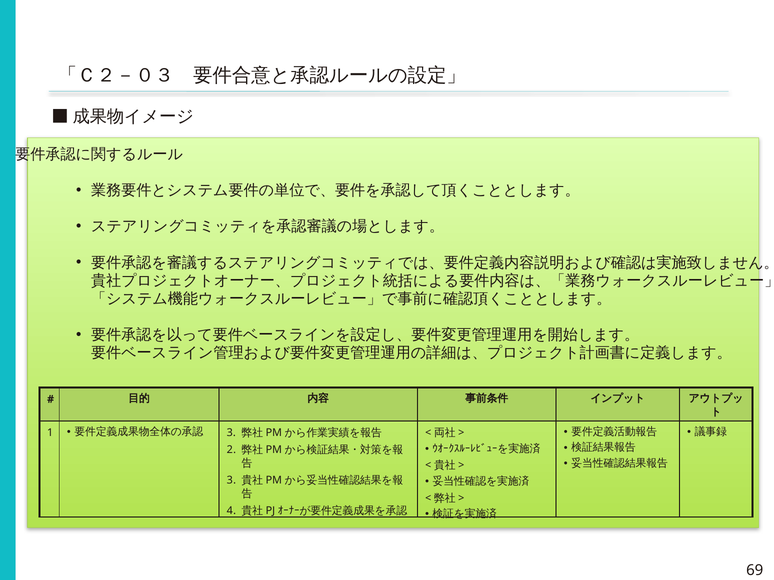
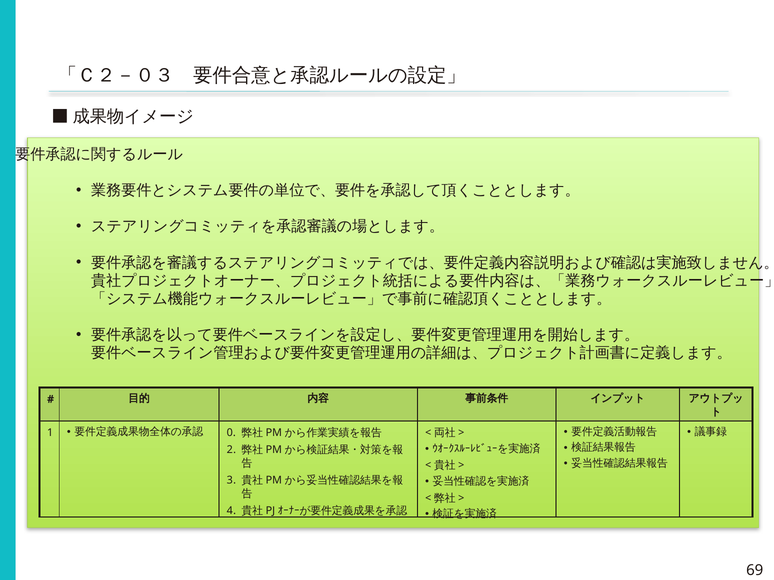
3 at (231, 433): 3 -> 0
